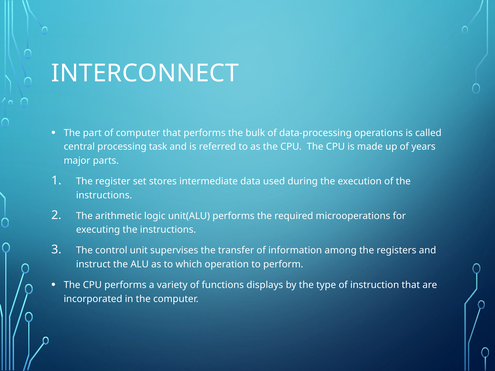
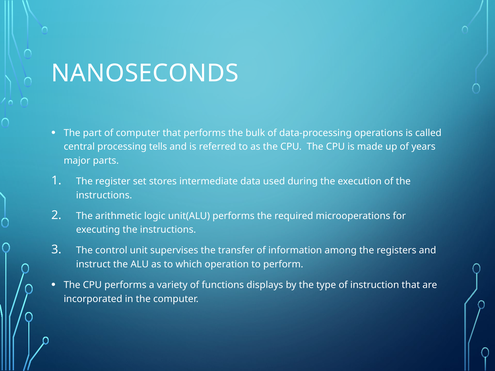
INTERCONNECT: INTERCONNECT -> NANOSECONDS
task: task -> tells
